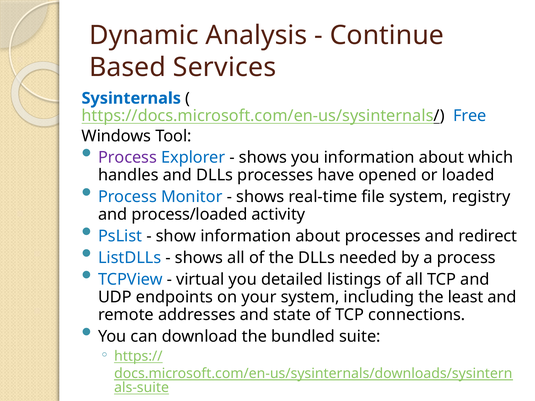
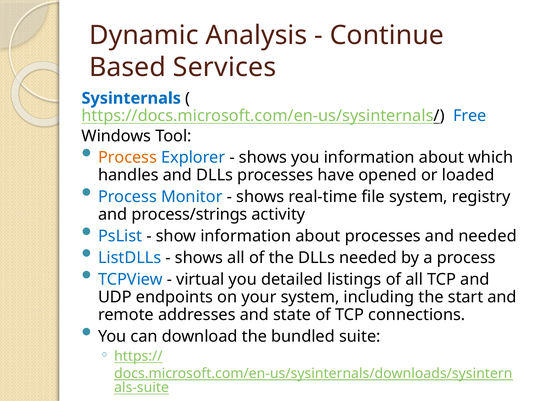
Process at (127, 158) colour: purple -> orange
process/loaded: process/loaded -> process/strings
and redirect: redirect -> needed
least: least -> start
